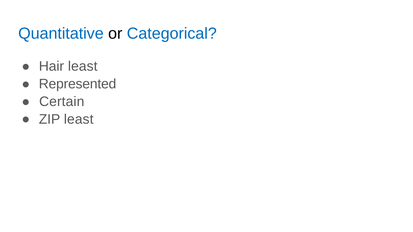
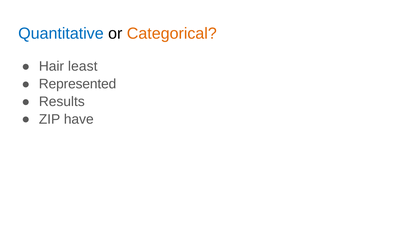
Categorical colour: blue -> orange
Certain: Certain -> Results
ZIP least: least -> have
